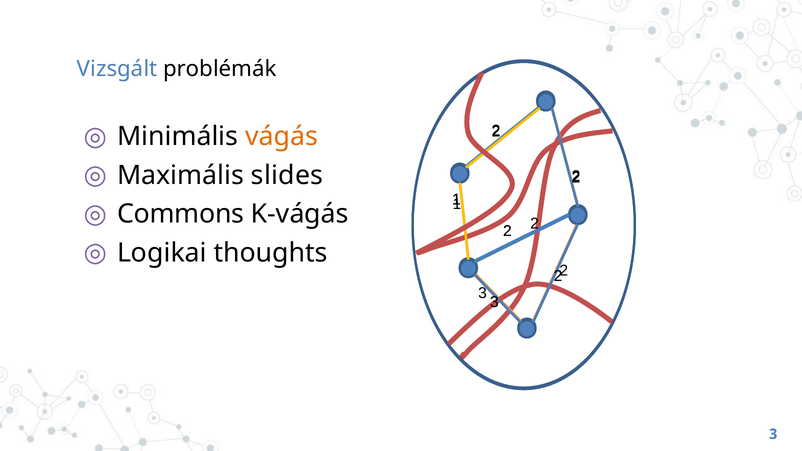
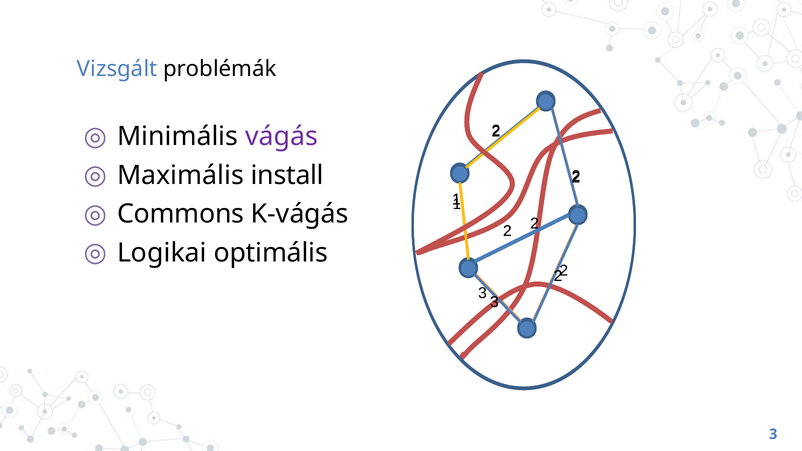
vágás colour: orange -> purple
slides: slides -> install
thoughts: thoughts -> optimális
